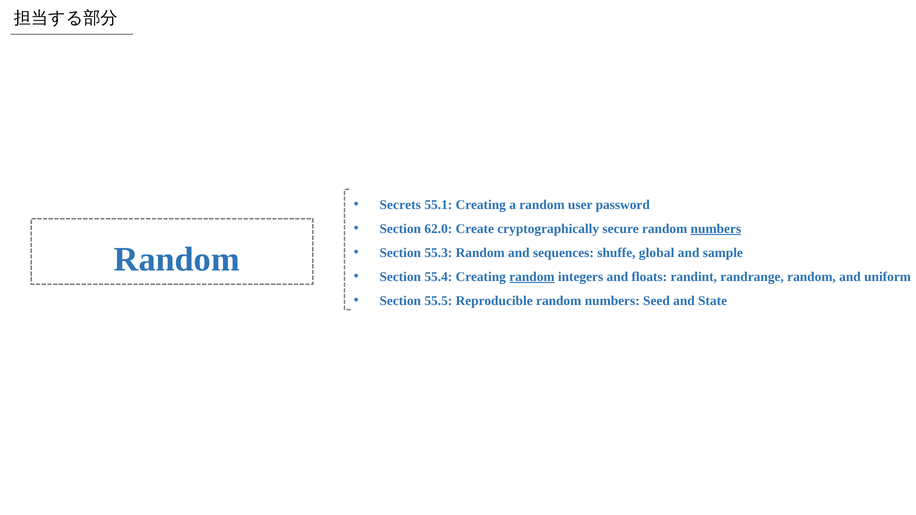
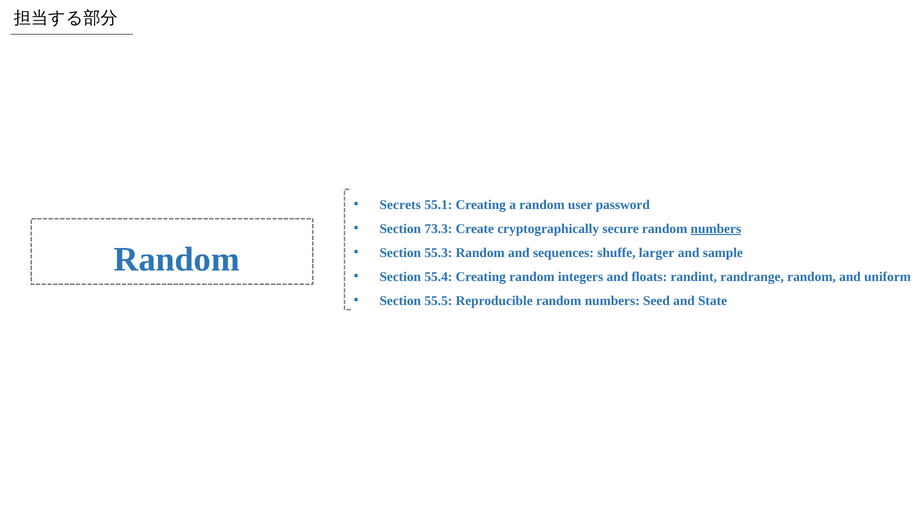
62.0: 62.0 -> 73.3
global: global -> larger
random at (532, 277) underline: present -> none
